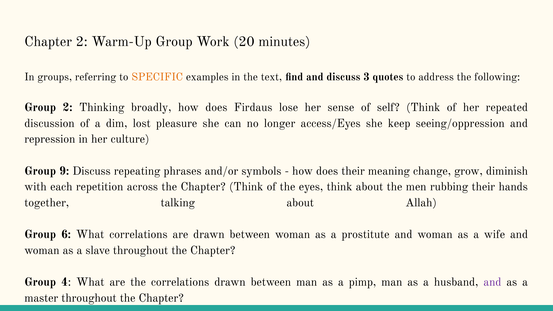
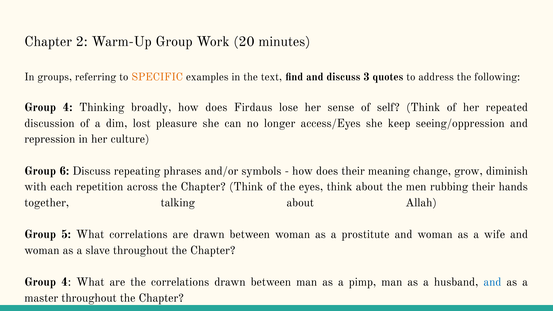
2 at (68, 107): 2 -> 4
9: 9 -> 6
6: 6 -> 5
and at (492, 282) colour: purple -> blue
